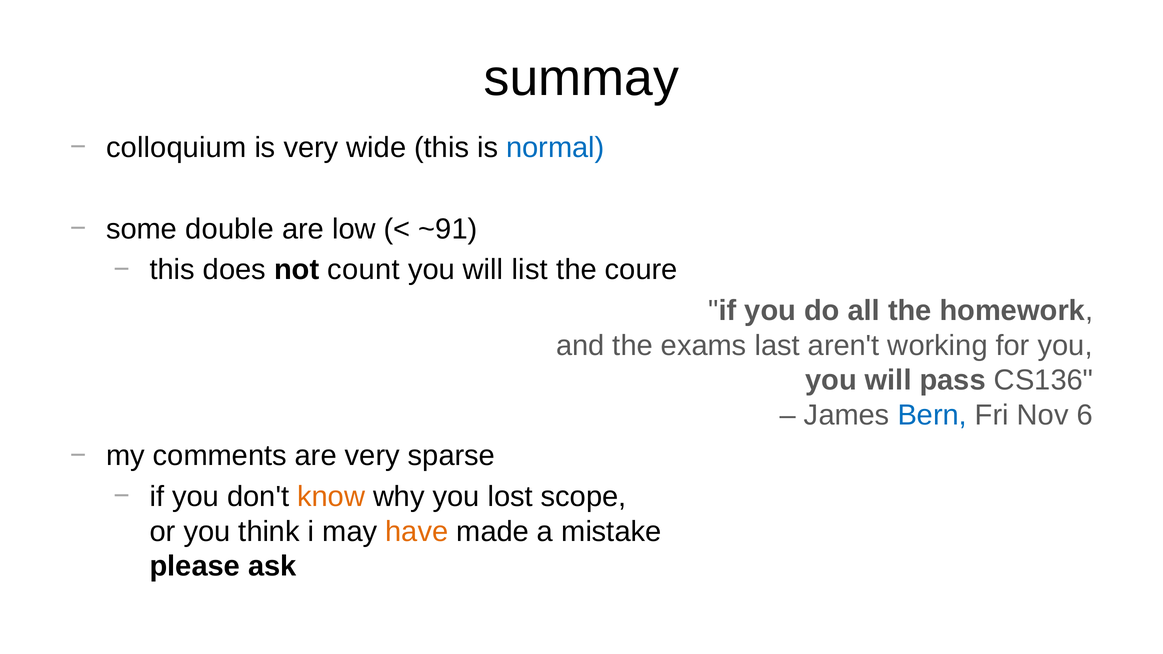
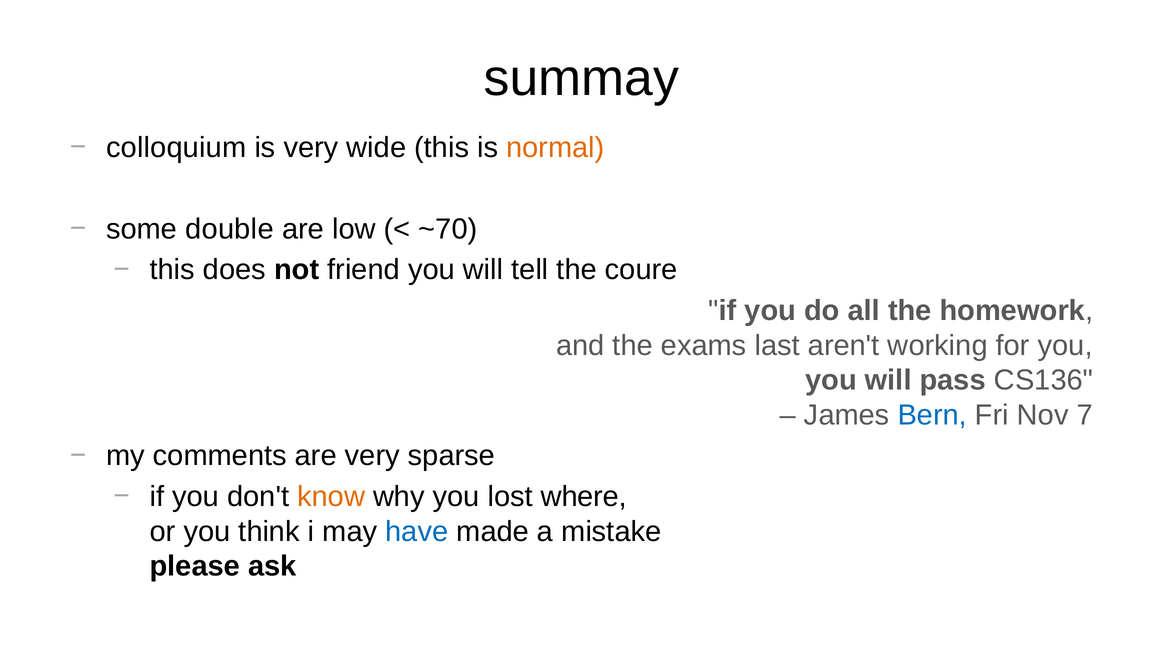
normal colour: blue -> orange
~91: ~91 -> ~70
count: count -> friend
list: list -> tell
6: 6 -> 7
scope: scope -> where
have colour: orange -> blue
